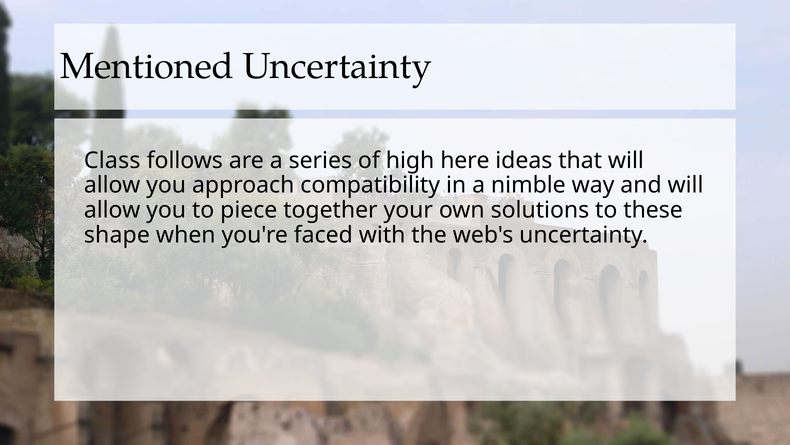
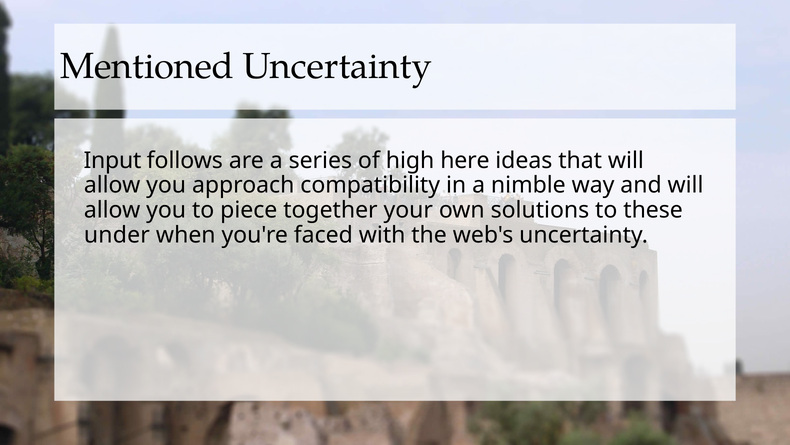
Class: Class -> Input
shape: shape -> under
